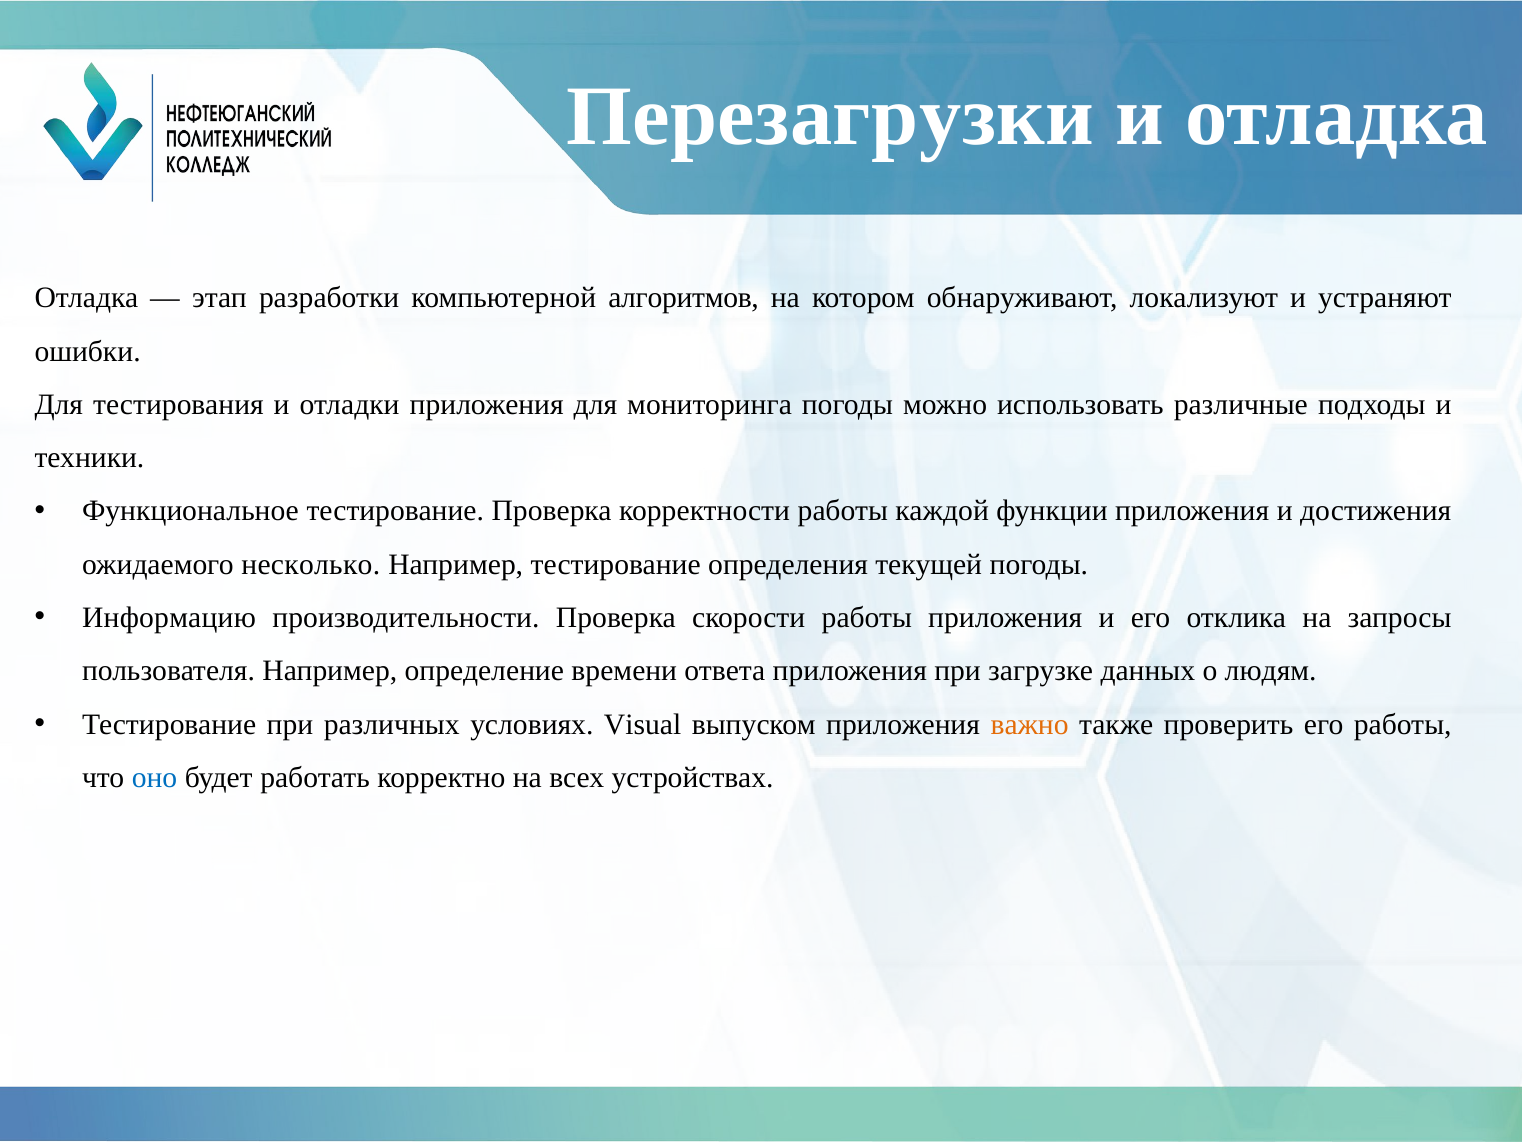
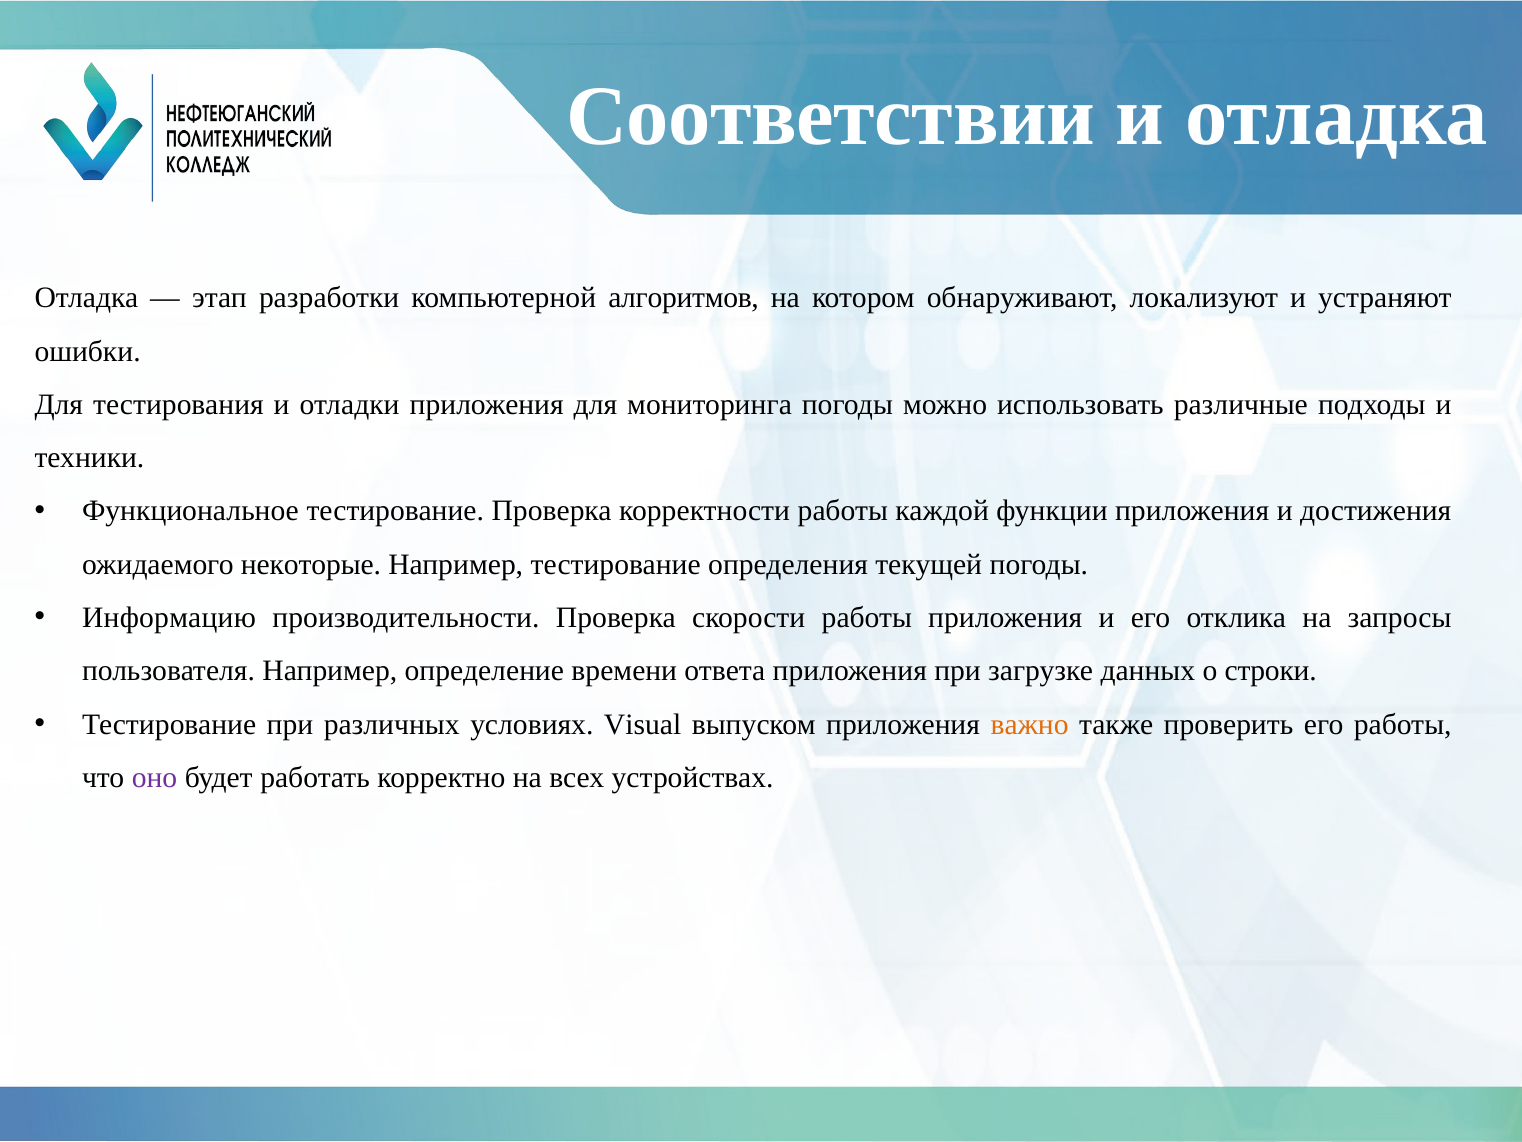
Перезагрузки: Перезагрузки -> Соответствии
несколько: несколько -> некоторые
людям: людям -> строки
оно colour: blue -> purple
